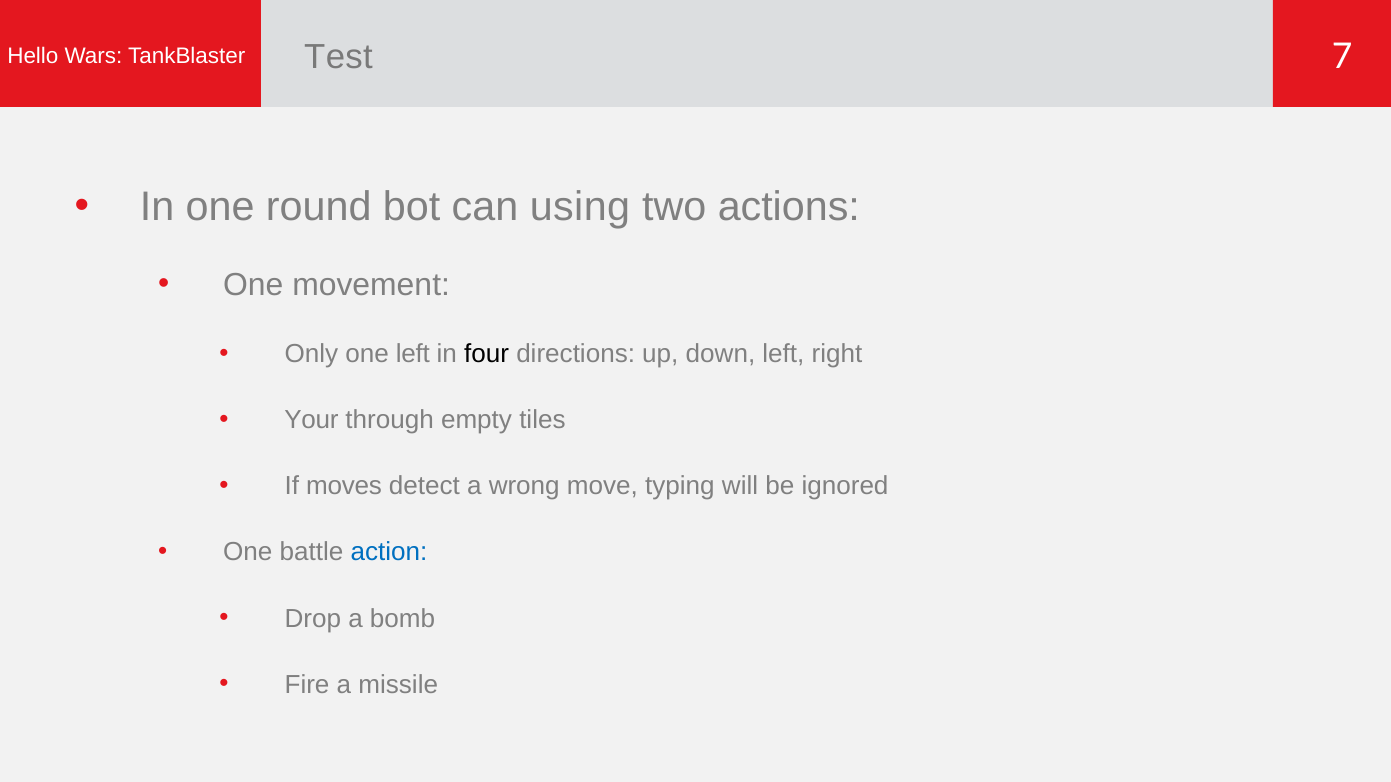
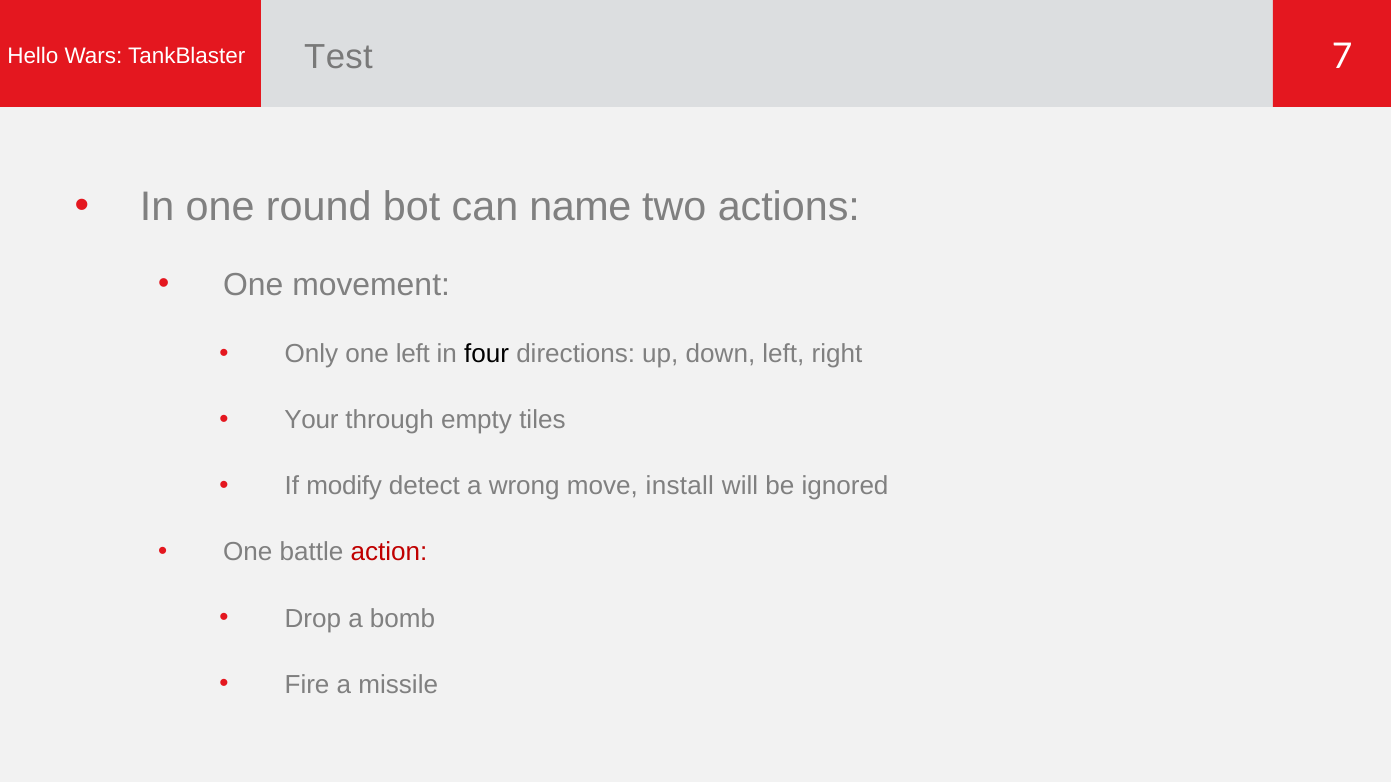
using: using -> name
moves: moves -> modify
typing: typing -> install
action colour: blue -> red
